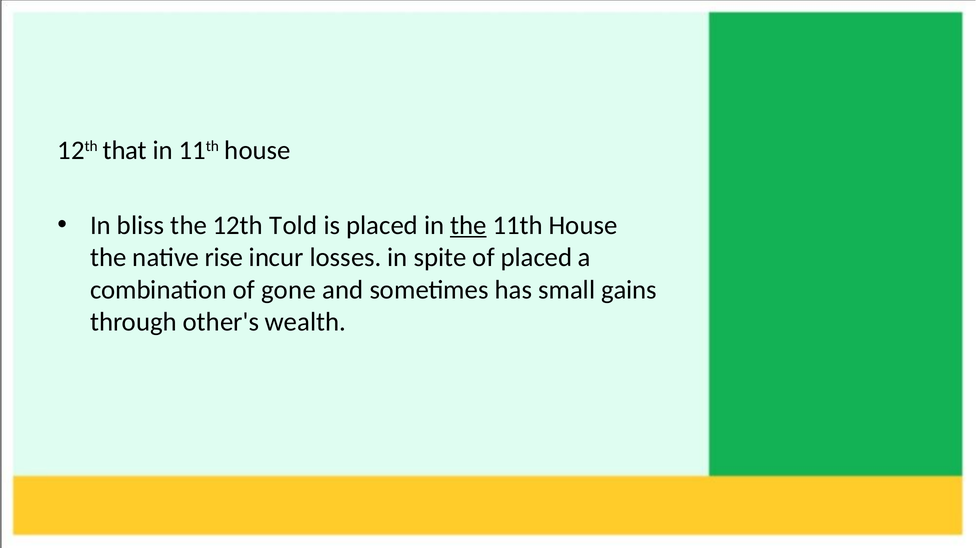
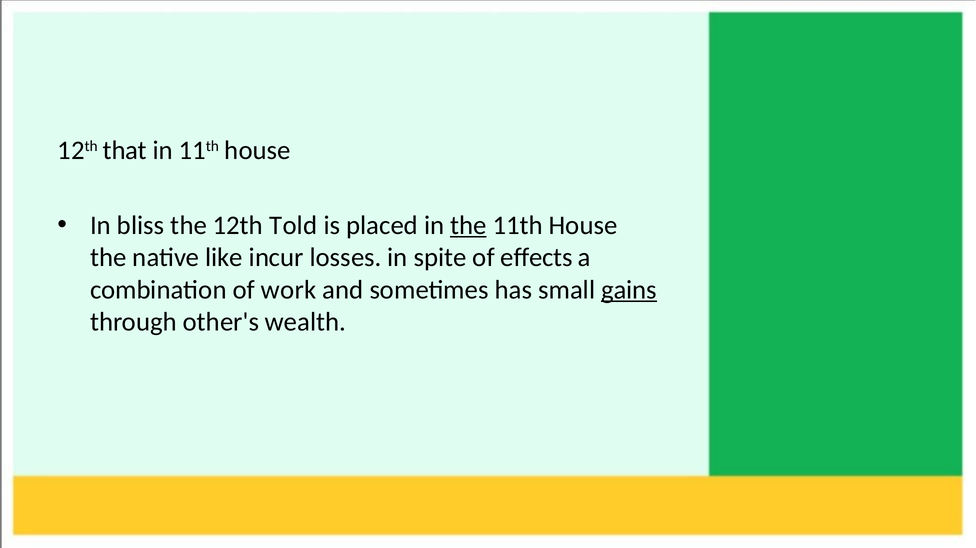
rise: rise -> like
of placed: placed -> effects
gone: gone -> work
gains underline: none -> present
